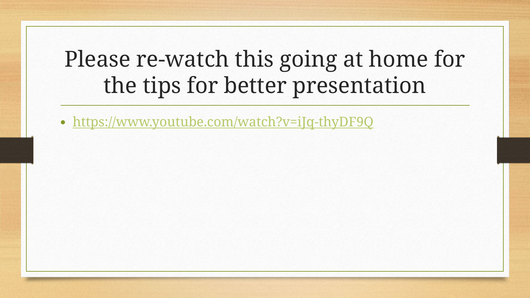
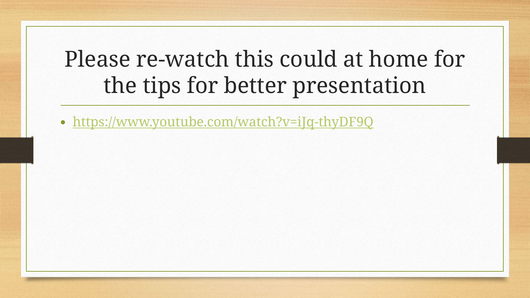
going: going -> could
